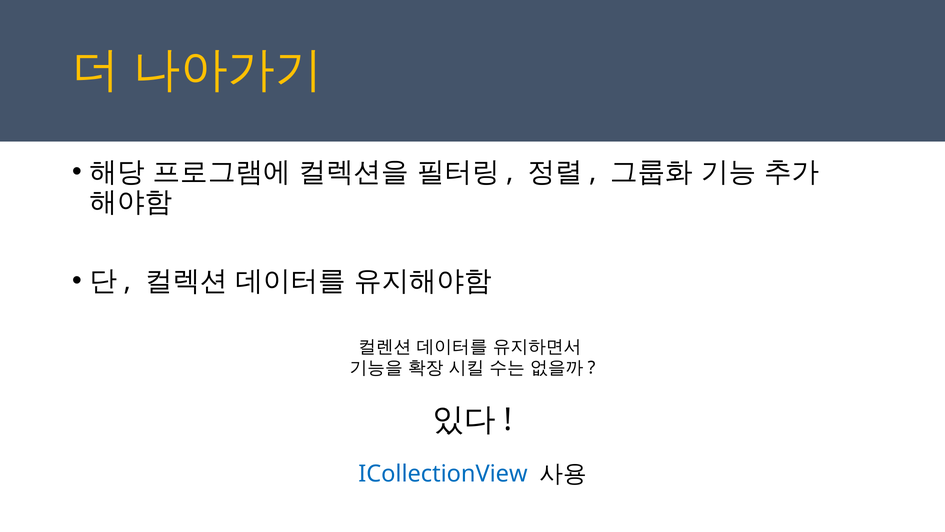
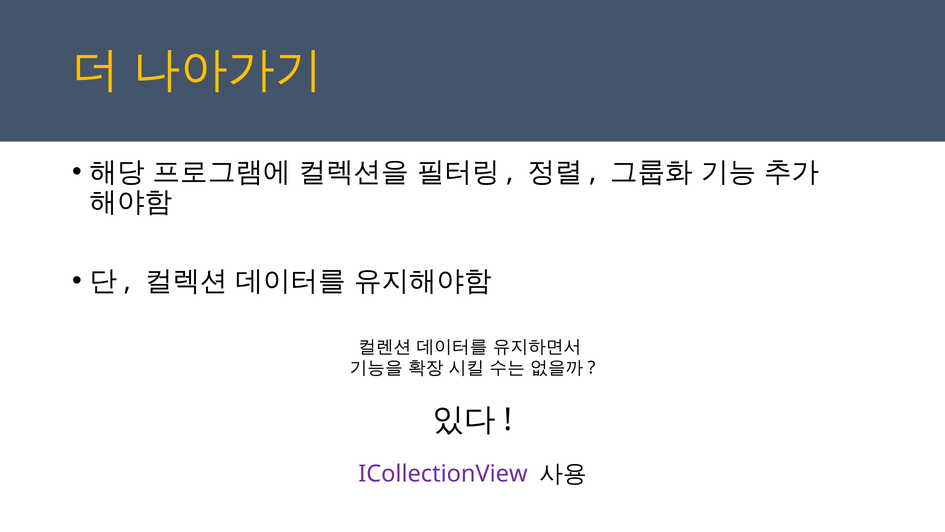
ICollectionView colour: blue -> purple
